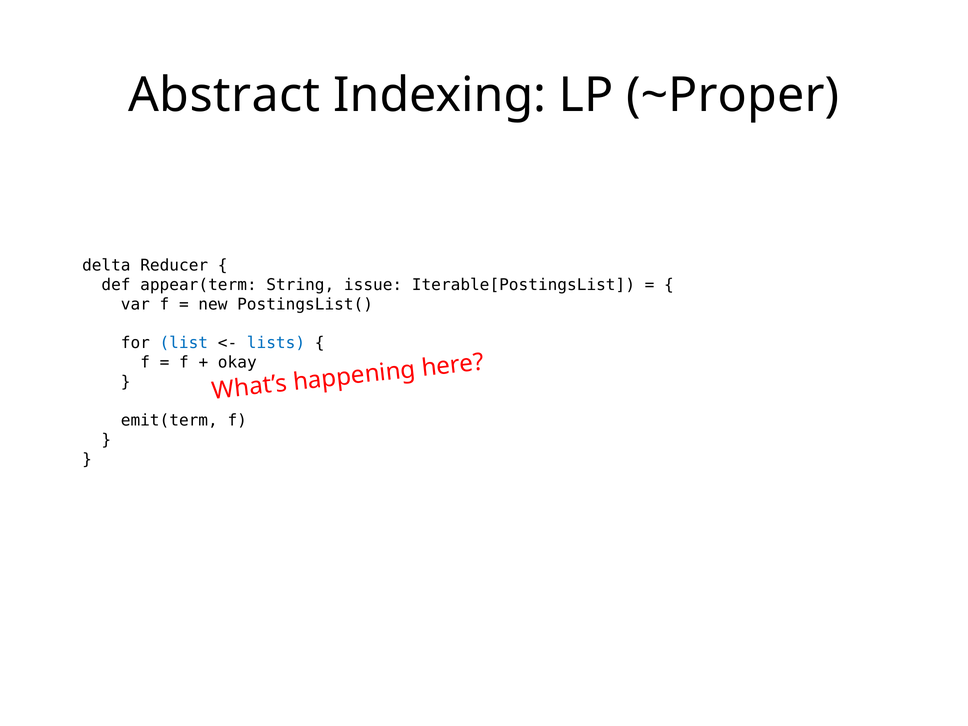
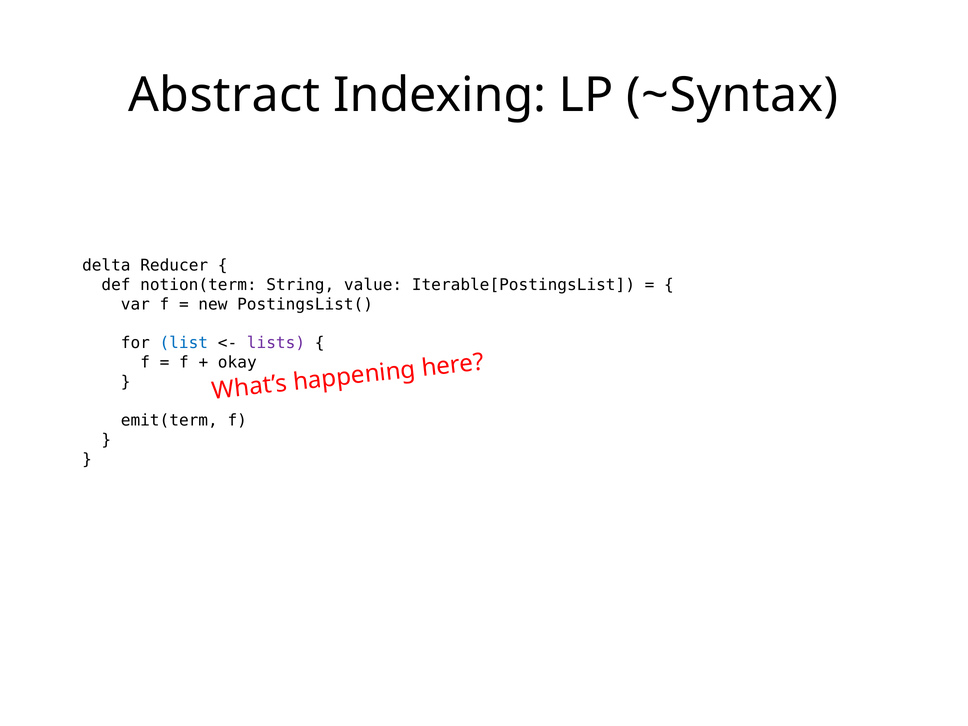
~Proper: ~Proper -> ~Syntax
appear(term: appear(term -> notion(term
issue: issue -> value
lists colour: blue -> purple
